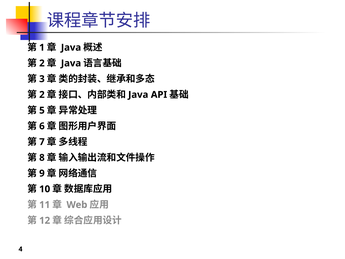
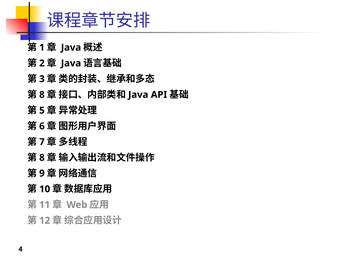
2 at (42, 95): 2 -> 8
